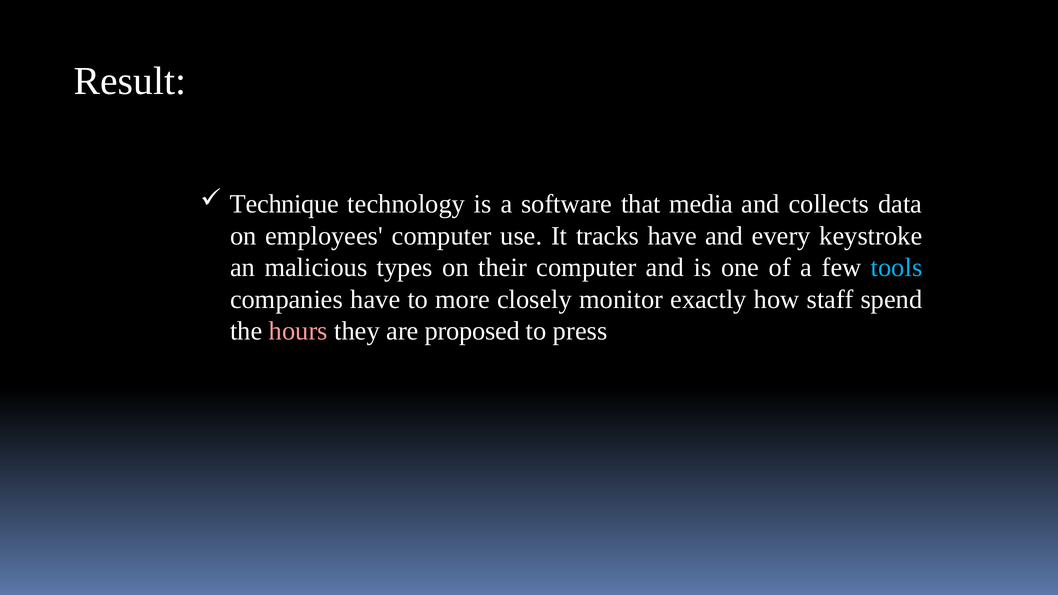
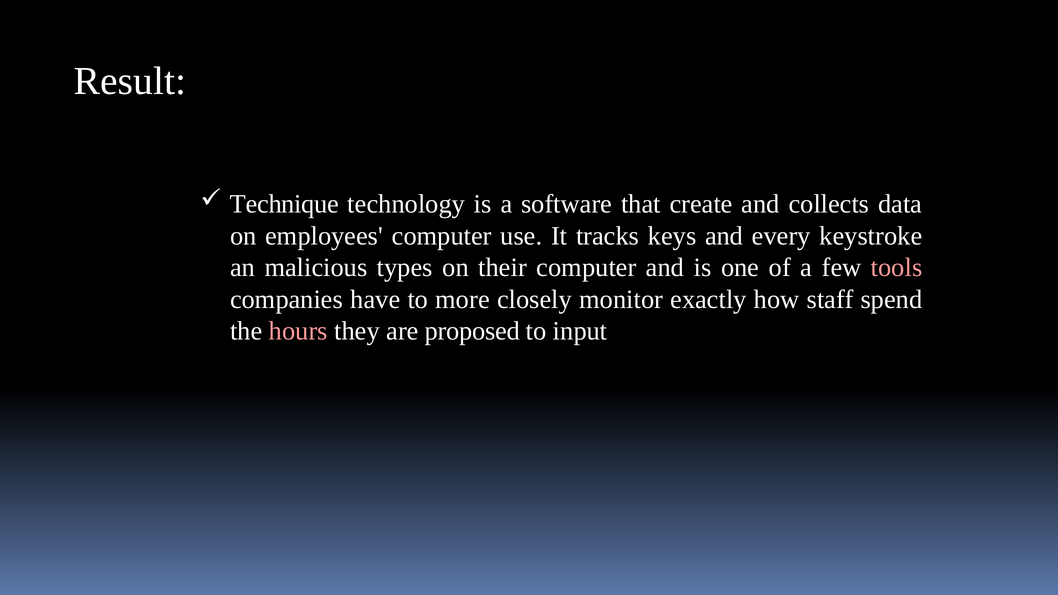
media: media -> create
tracks have: have -> keys
tools colour: light blue -> pink
press: press -> input
